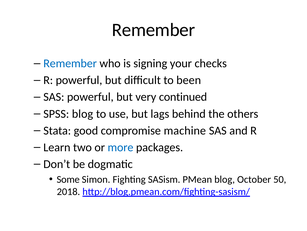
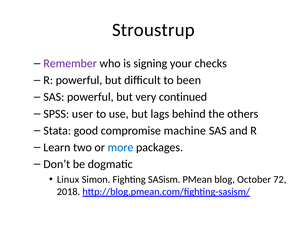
Remember at (154, 30): Remember -> Stroustrup
Remember at (70, 63) colour: blue -> purple
SPSS blog: blog -> user
Some: Some -> Linux
50: 50 -> 72
